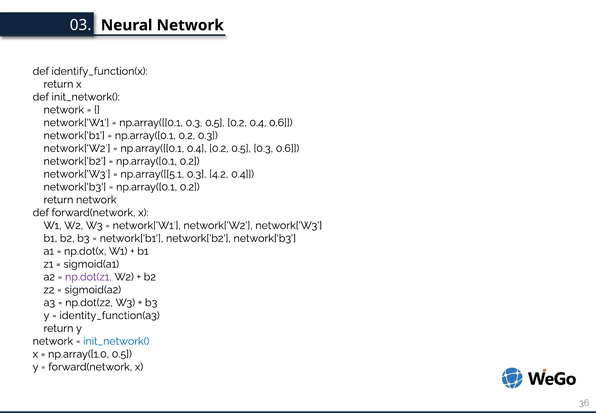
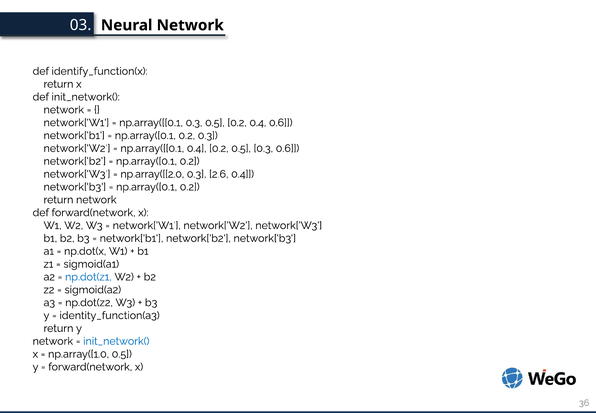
np.array([[5.1: np.array([[5.1 -> np.array([[2.0
4.2: 4.2 -> 2.6
np.dot(z1 colour: purple -> blue
